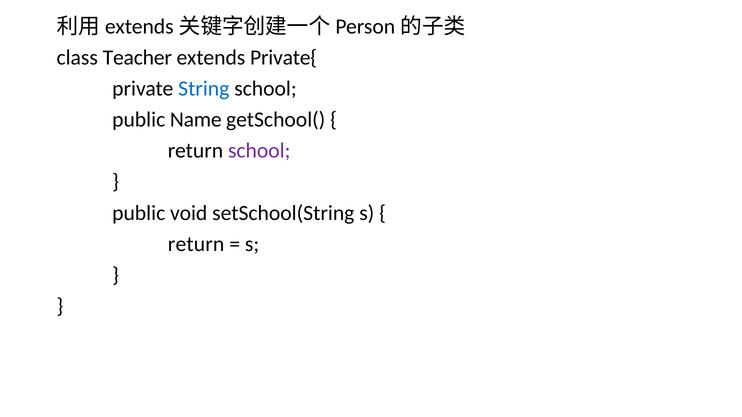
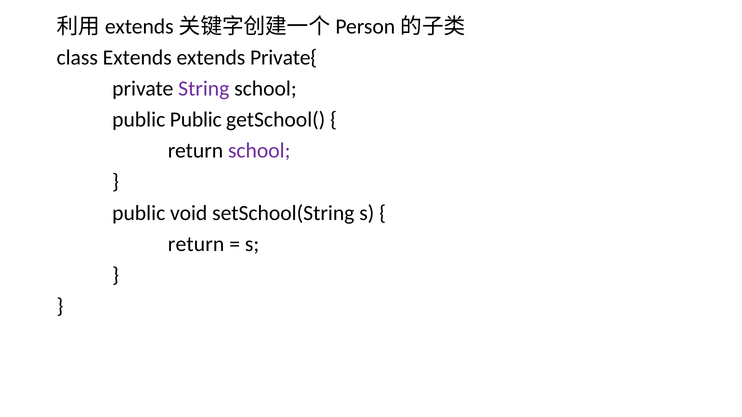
class Teacher: Teacher -> Extends
String colour: blue -> purple
public Name: Name -> Public
